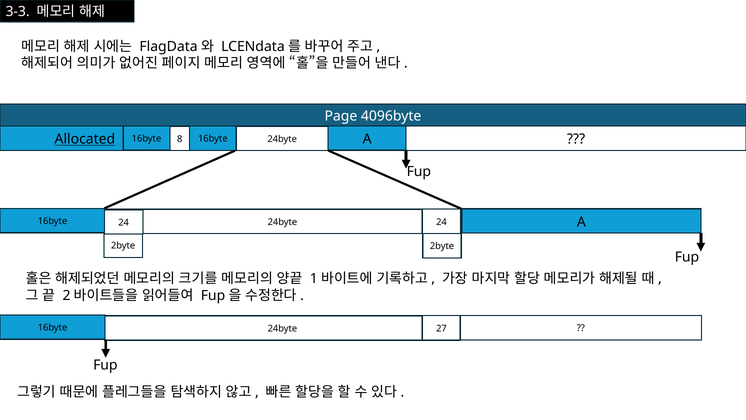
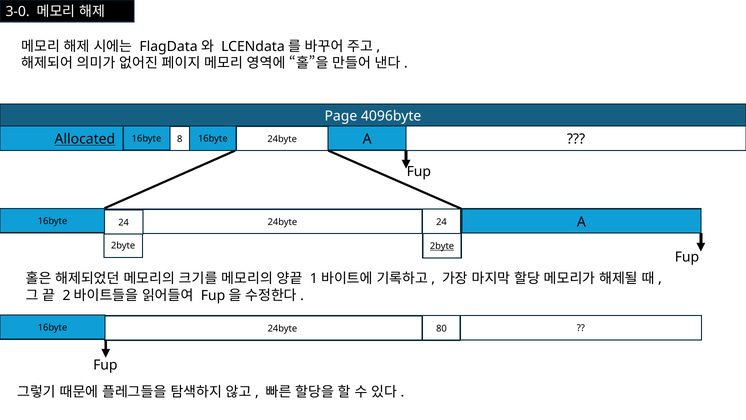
3-3: 3-3 -> 3-0
2byte at (442, 246) underline: none -> present
27: 27 -> 80
